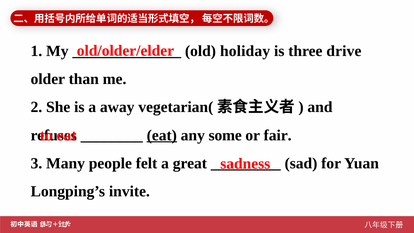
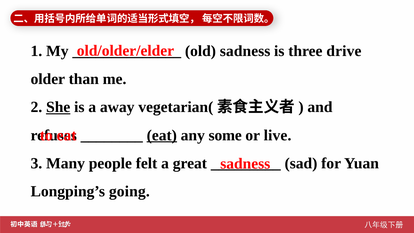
old holiday: holiday -> sadness
She underline: none -> present
fair: fair -> live
invite: invite -> going
